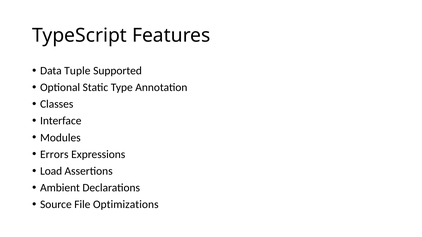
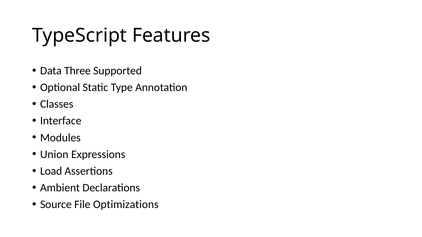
Tuple: Tuple -> Three
Errors: Errors -> Union
